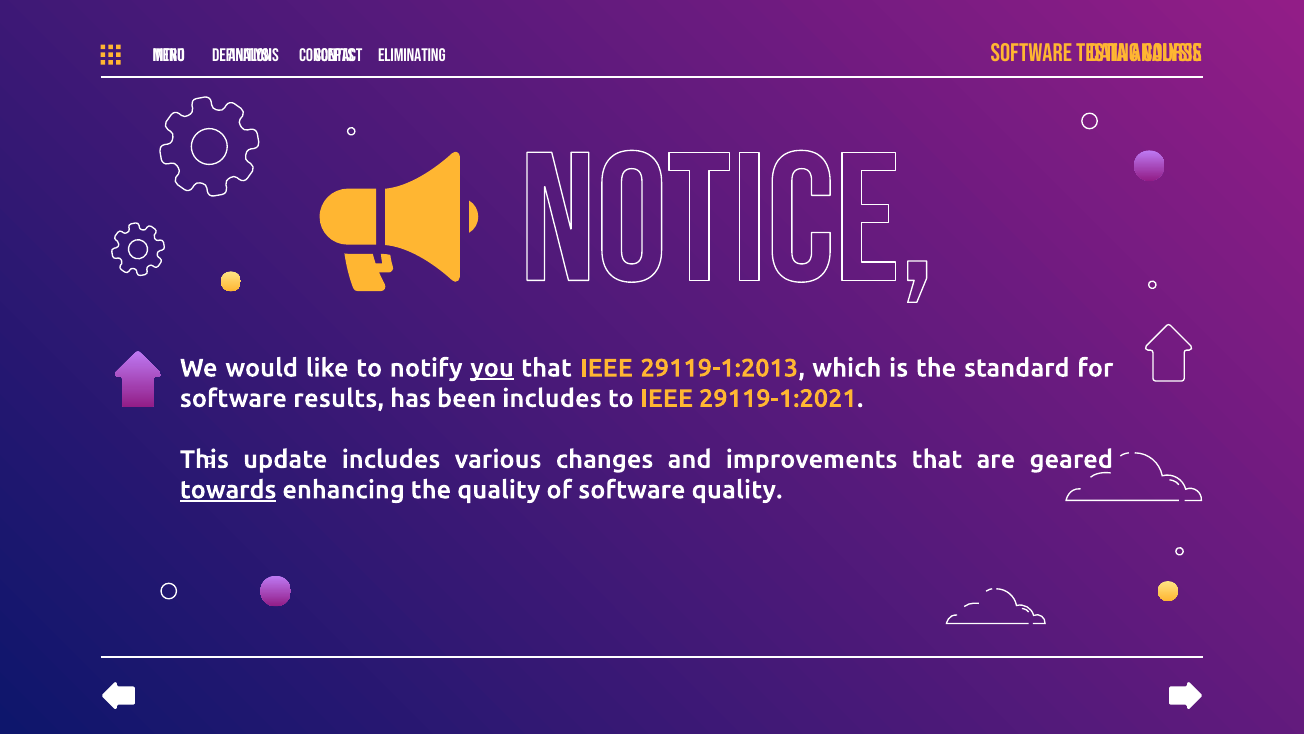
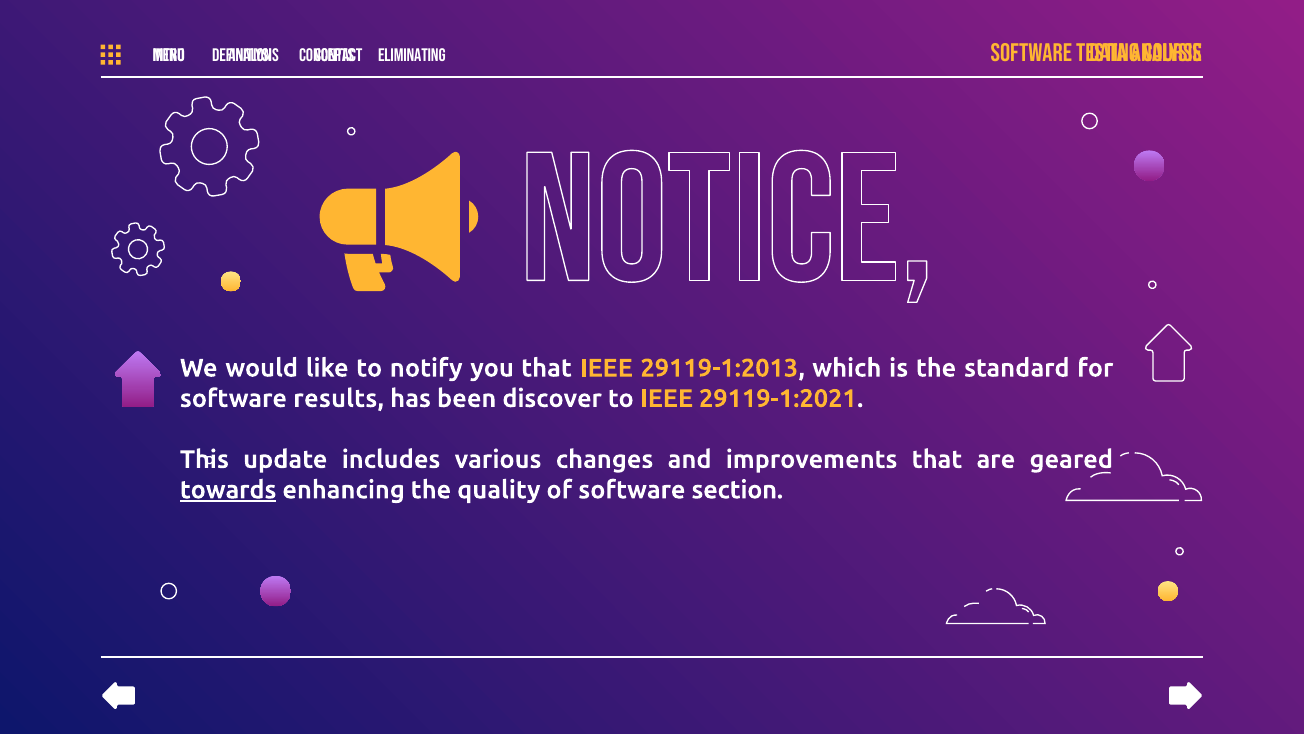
you underline: present -> none
been includes: includes -> discover
software quality: quality -> section
